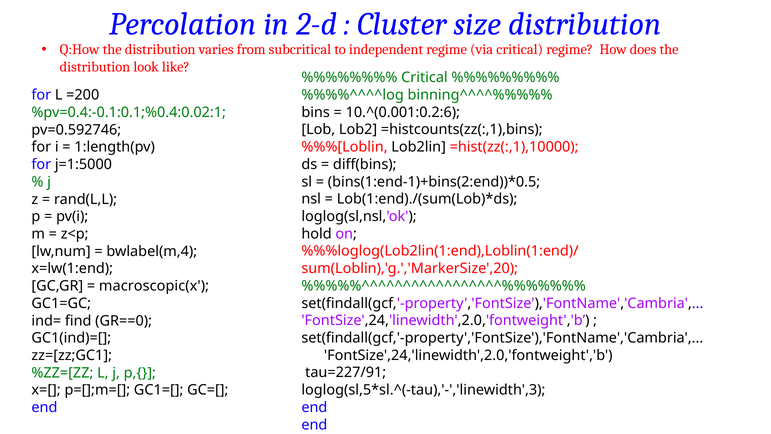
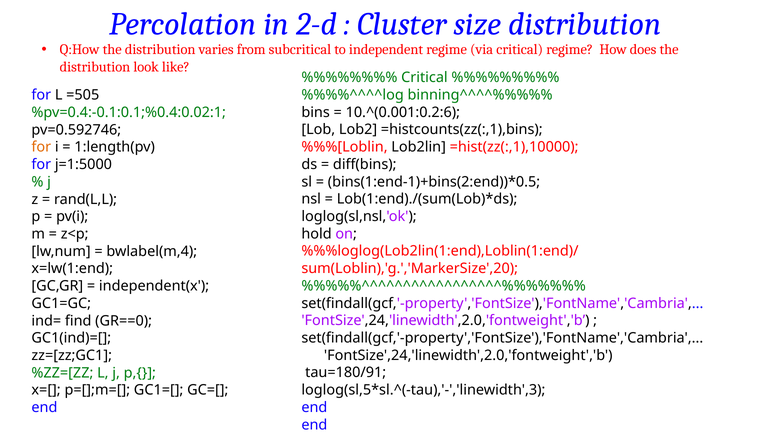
=200: =200 -> =505
for at (41, 147) colour: black -> orange
macroscopic(x: macroscopic(x -> independent(x
tau=227/91: tau=227/91 -> tau=180/91
